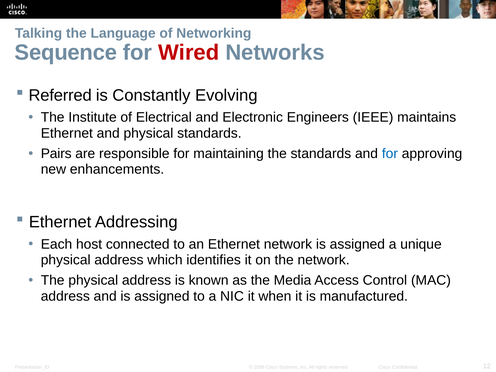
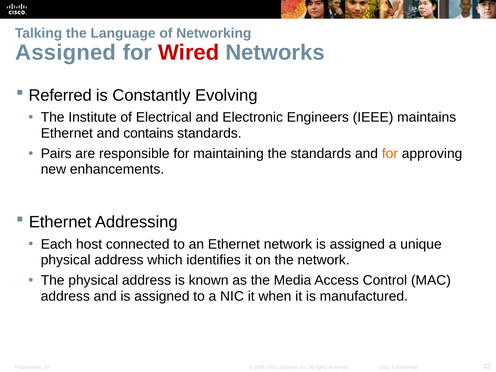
Sequence at (66, 53): Sequence -> Assigned
and physical: physical -> contains
for at (390, 154) colour: blue -> orange
